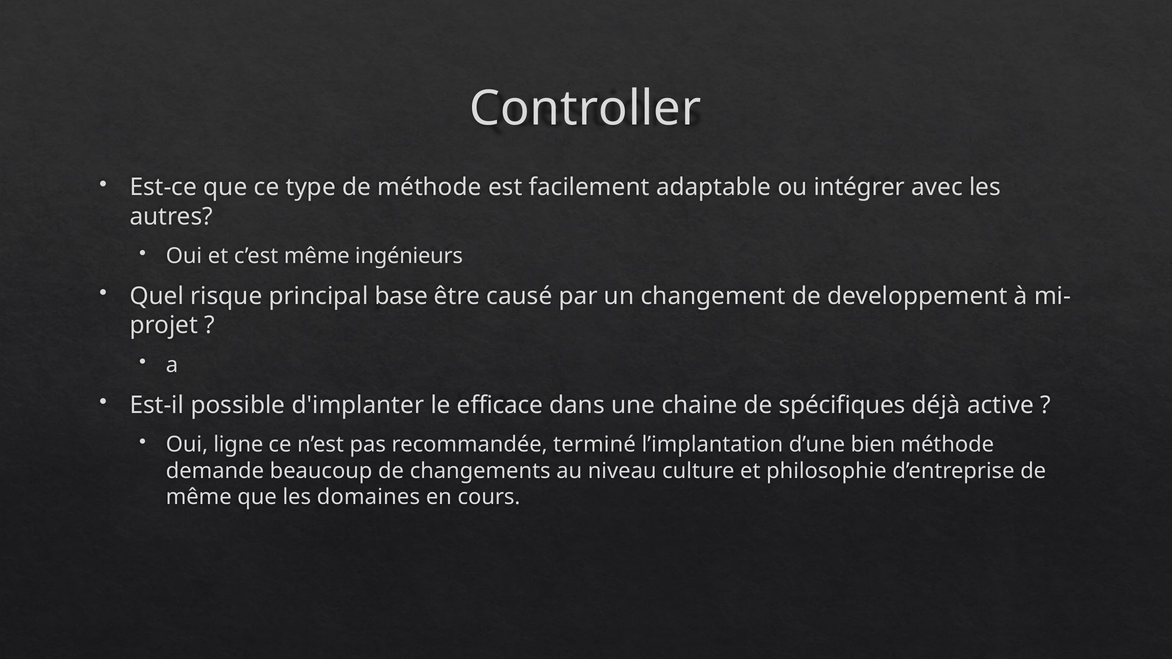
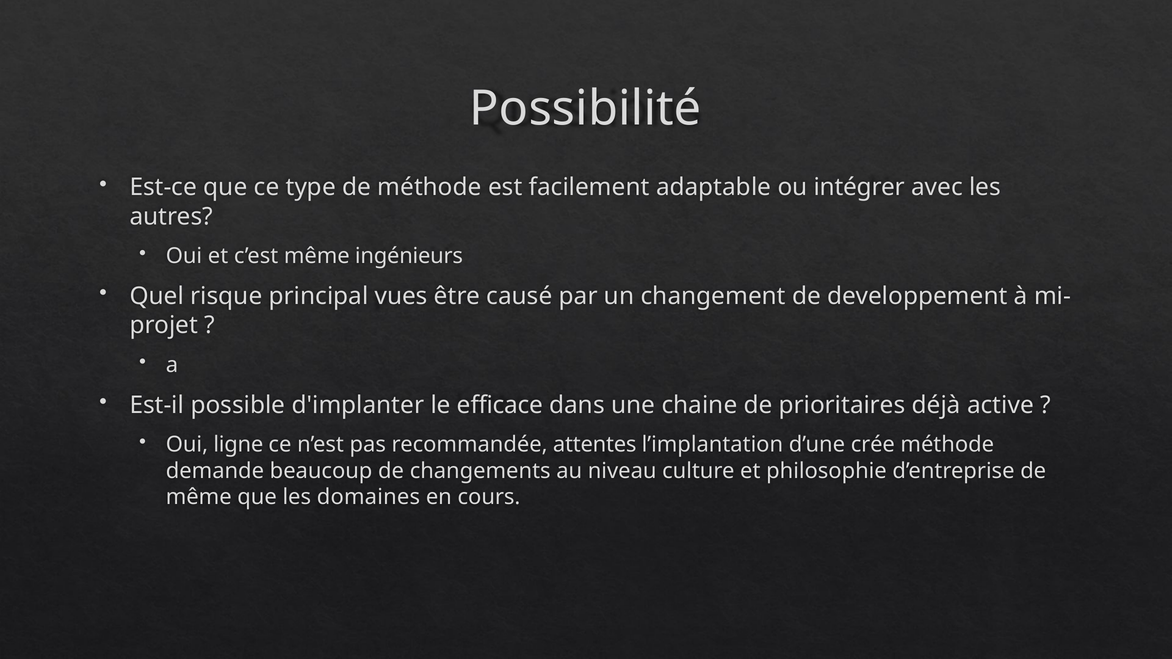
Controller: Controller -> Possibilité
base: base -> vues
spécifiques: spécifiques -> prioritaires
terminé: terminé -> attentes
bien: bien -> crée
